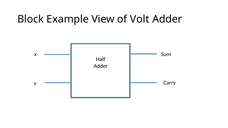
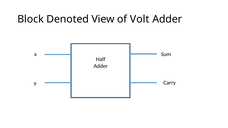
Example: Example -> Denoted
